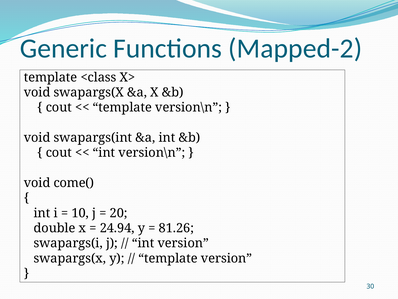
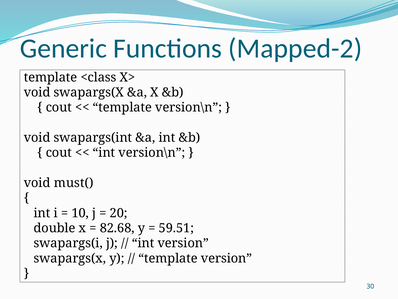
come(: come( -> must(
24.94: 24.94 -> 82.68
81.26: 81.26 -> 59.51
